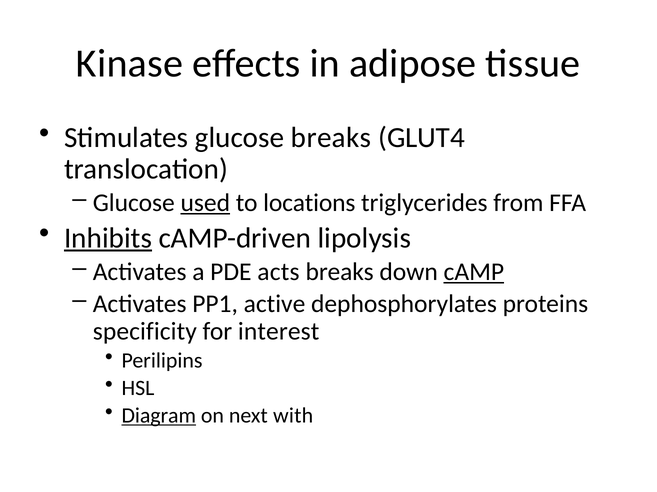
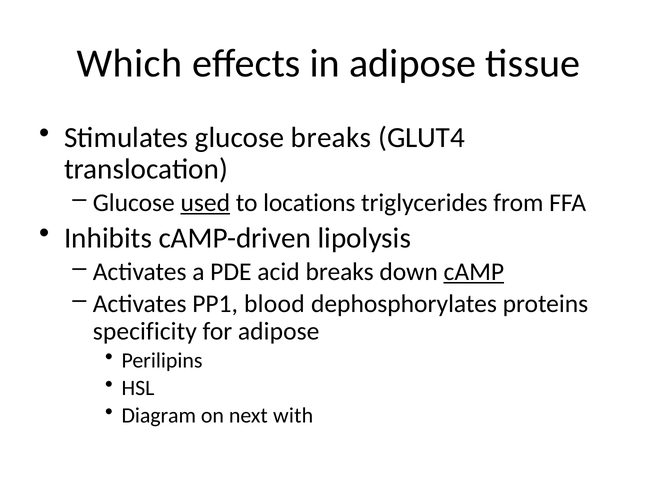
Kinase: Kinase -> Which
Inhibits underline: present -> none
acts: acts -> acid
active: active -> blood
for interest: interest -> adipose
Diagram underline: present -> none
